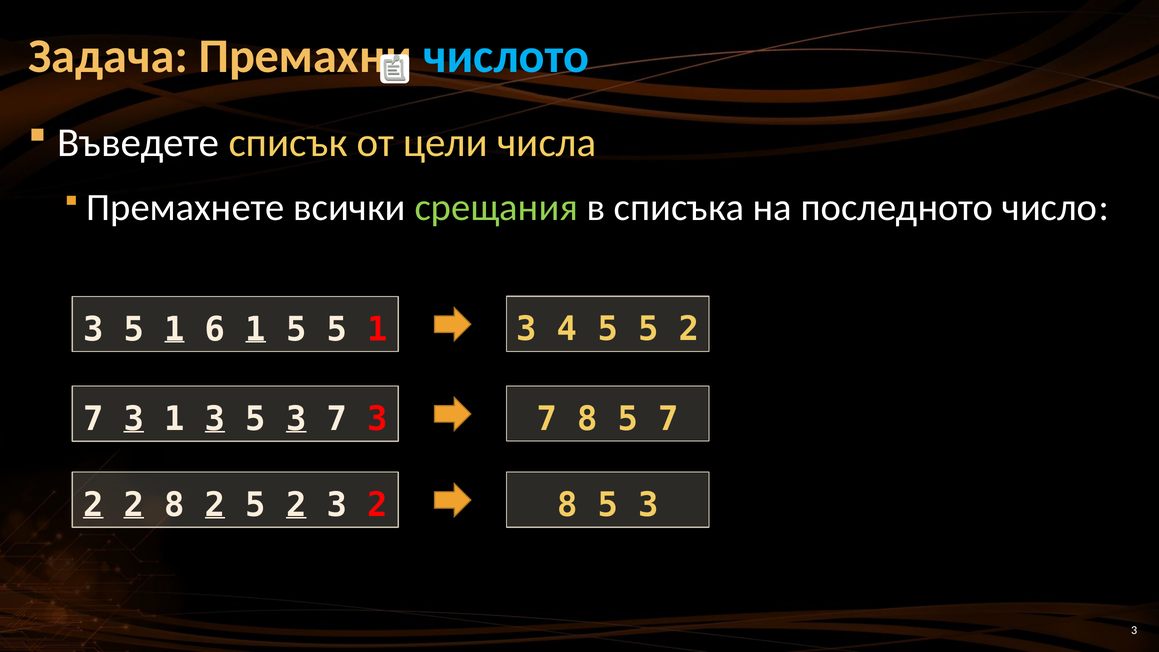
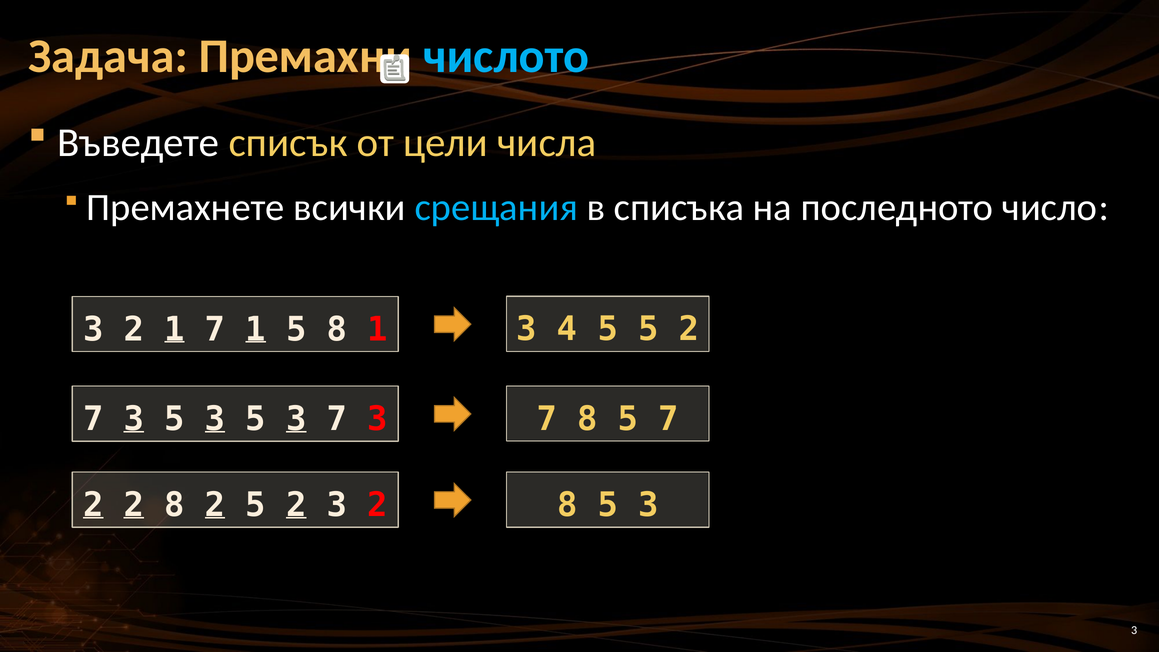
срещания colour: light green -> light blue
5 at (134, 329): 5 -> 2
1 6: 6 -> 7
1 5 5: 5 -> 8
7 3 1: 1 -> 5
